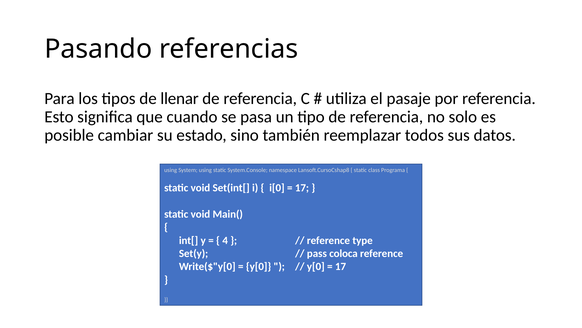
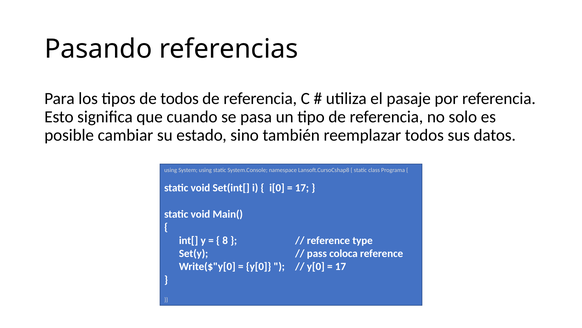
de llenar: llenar -> todos
4: 4 -> 8
